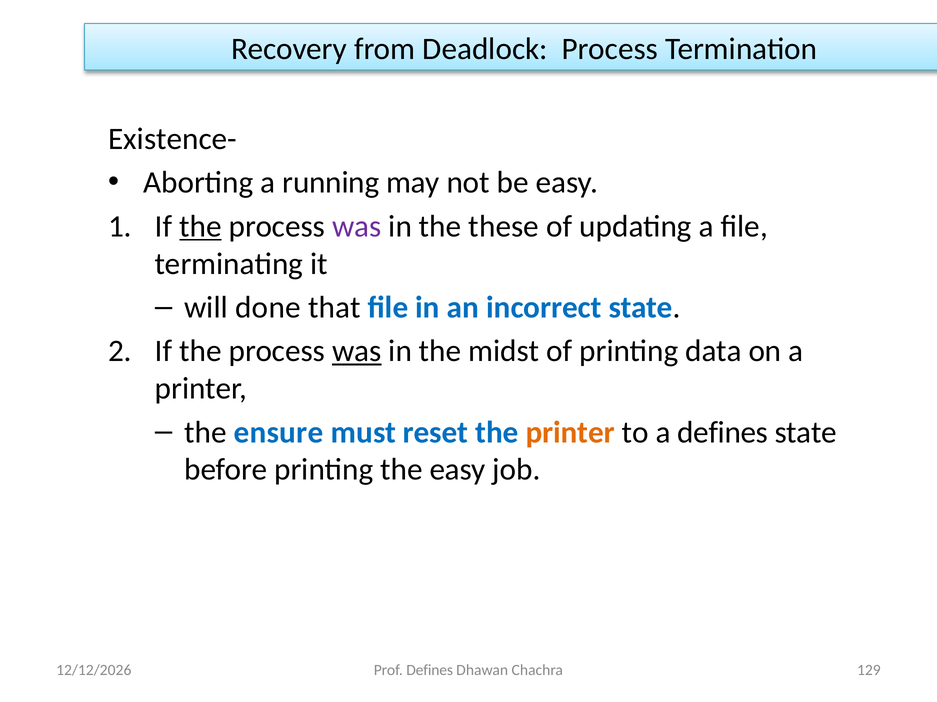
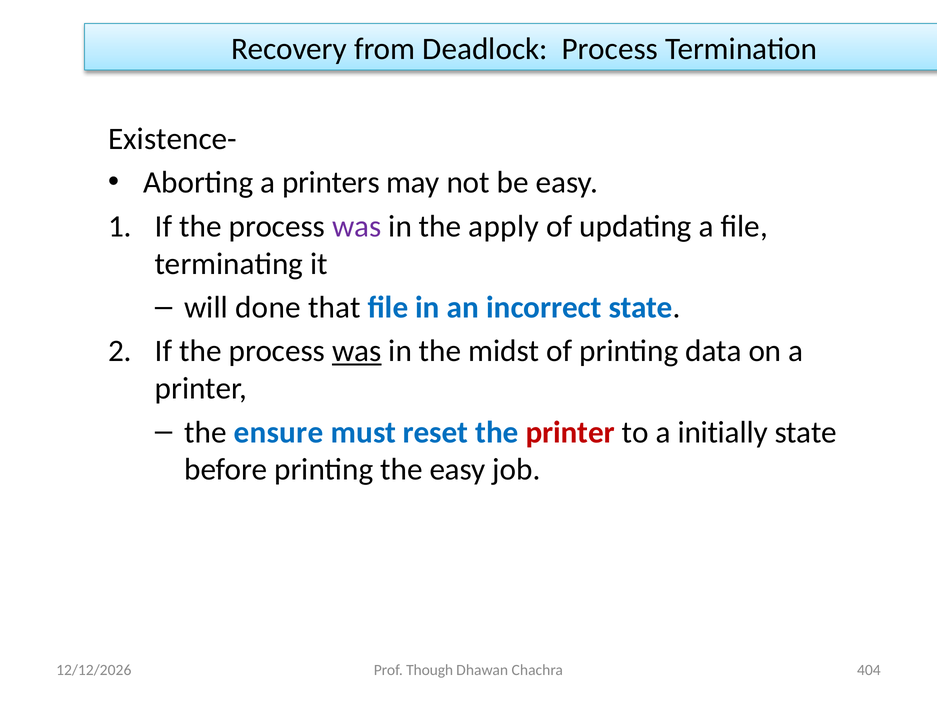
running: running -> printers
the at (200, 227) underline: present -> none
these: these -> apply
printer at (570, 433) colour: orange -> red
a defines: defines -> initially
Prof Defines: Defines -> Though
129: 129 -> 404
